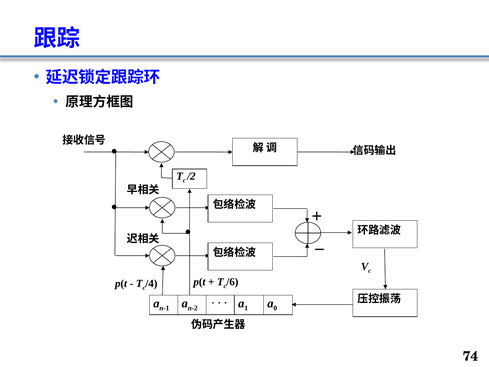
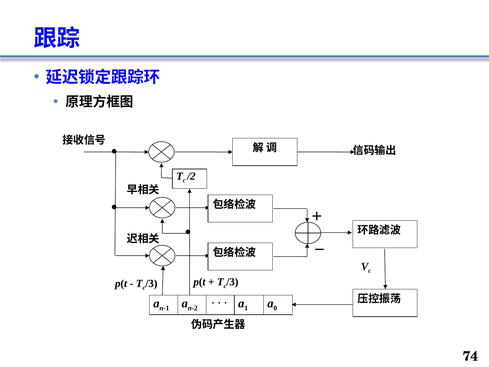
/6 at (232, 282): /6 -> /3
/4 at (151, 283): /4 -> /3
